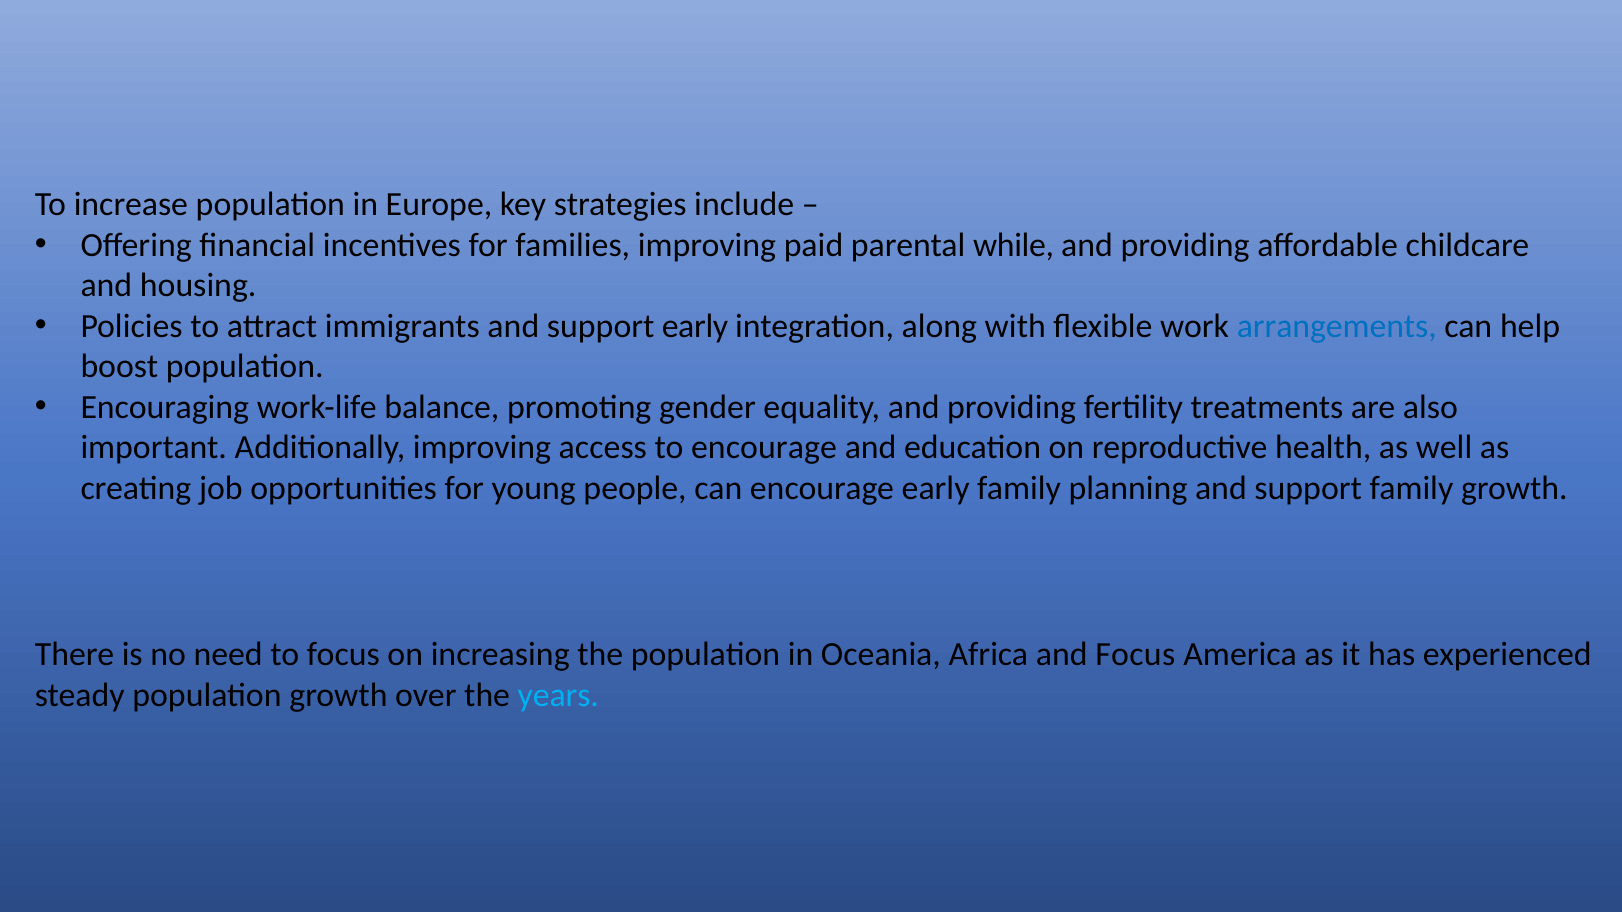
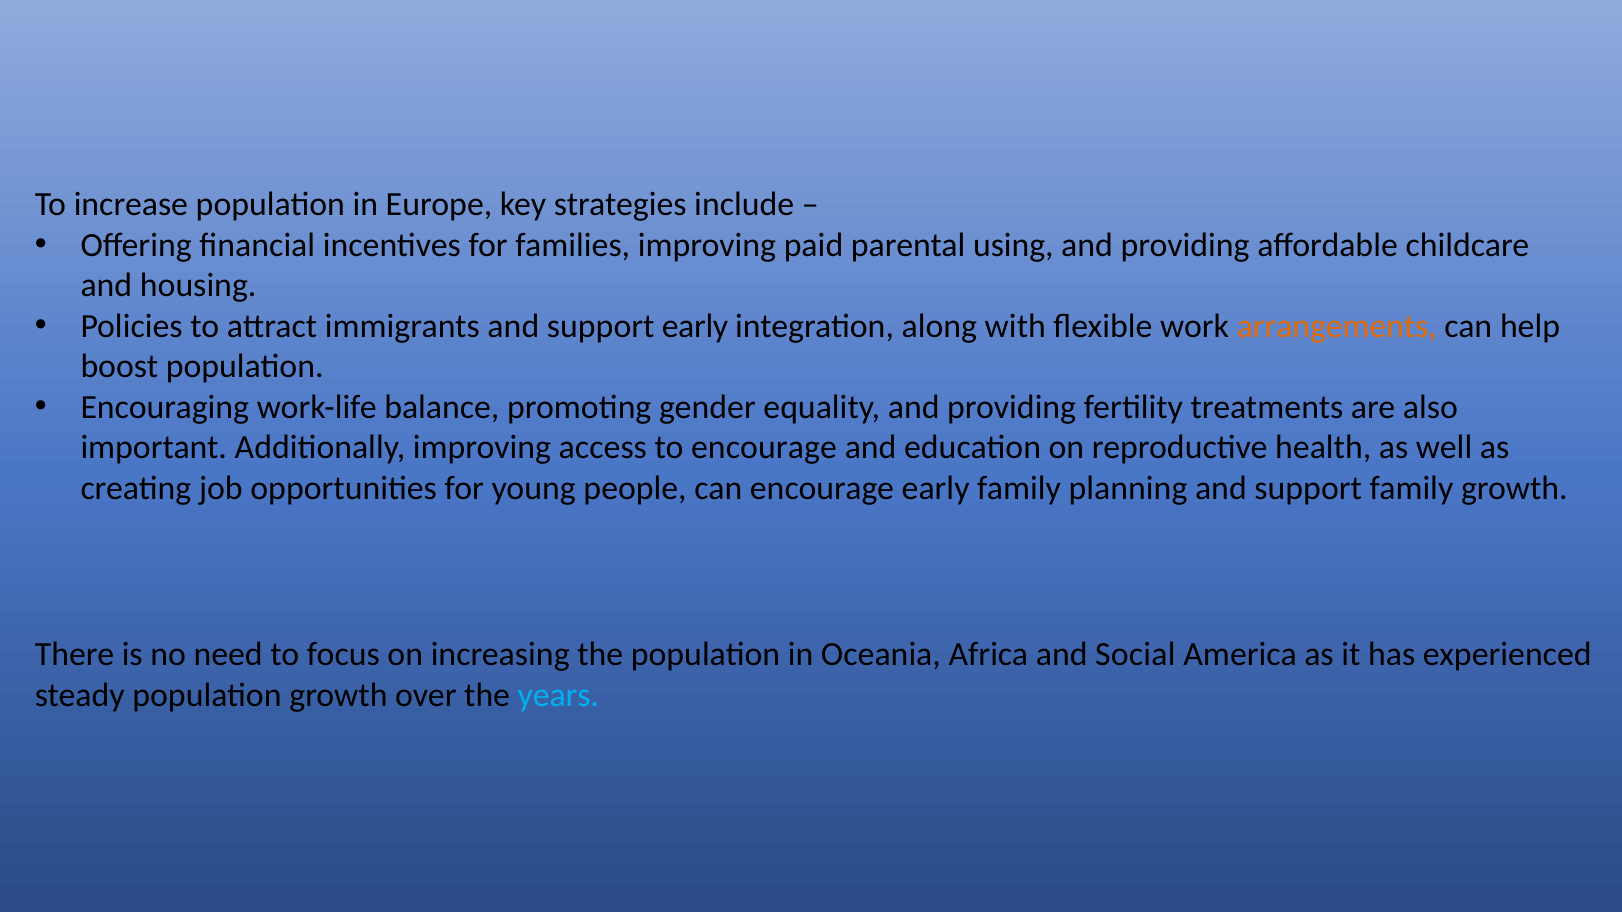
while: while -> using
arrangements colour: blue -> orange
and Focus: Focus -> Social
